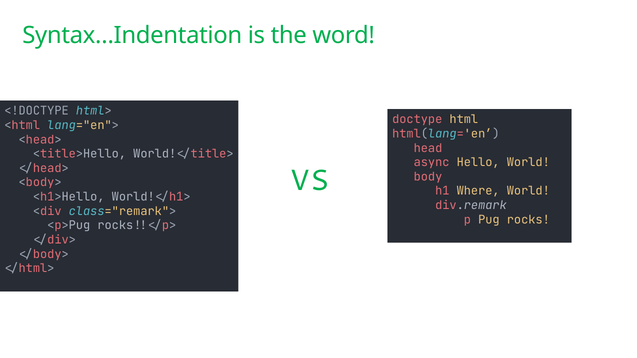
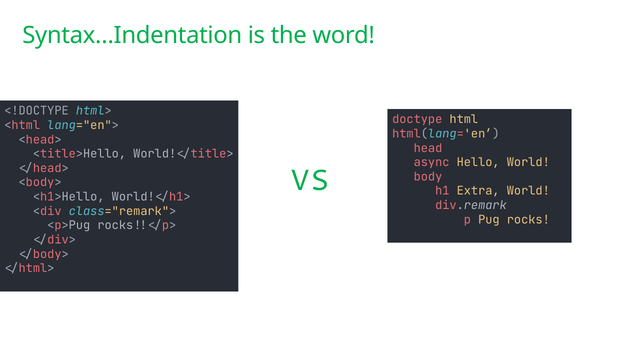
Where: Where -> Extra
